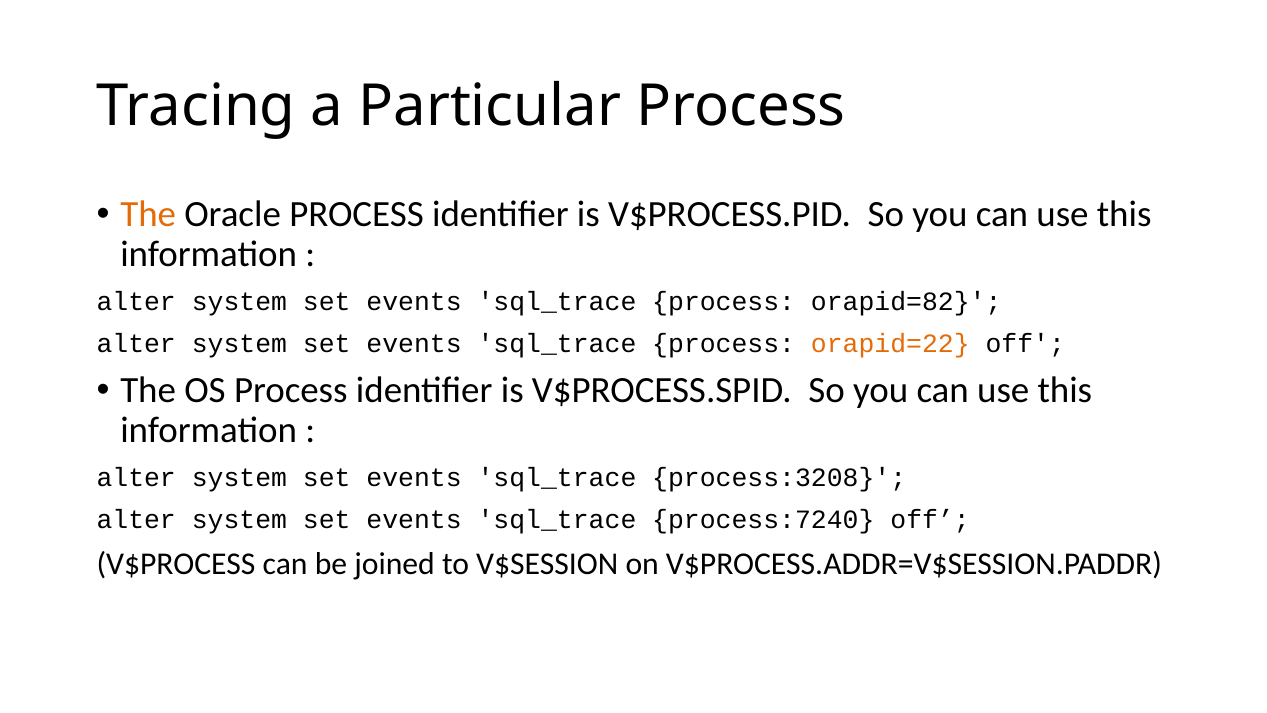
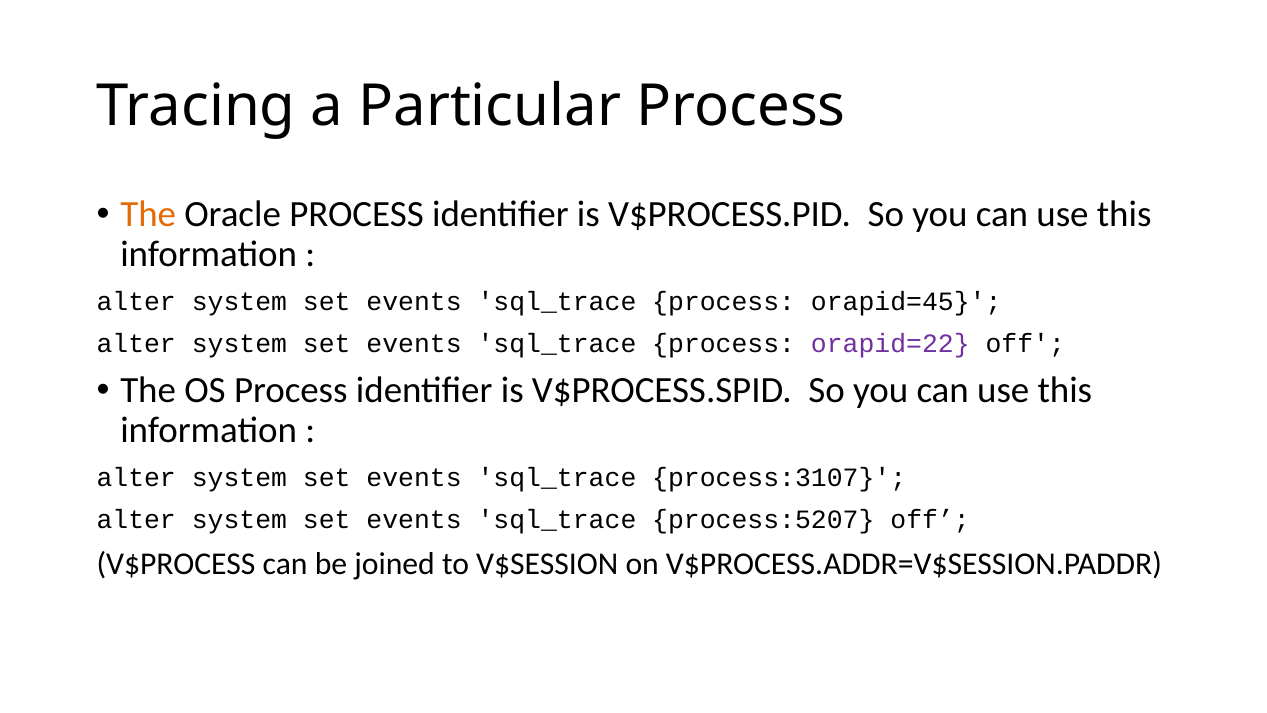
orapid=82: orapid=82 -> orapid=45
orapid=22 colour: orange -> purple
process:3208: process:3208 -> process:3107
process:7240: process:7240 -> process:5207
